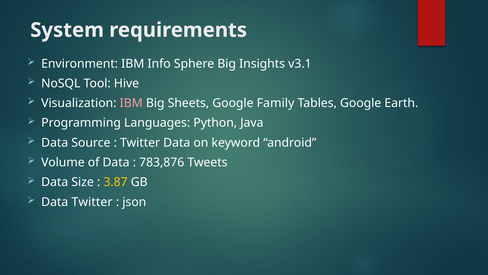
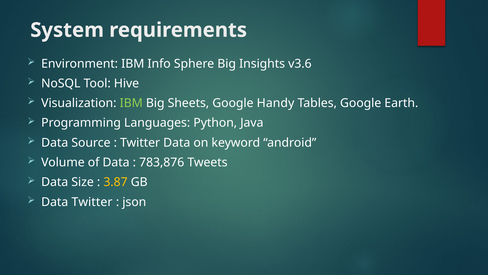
v3.1: v3.1 -> v3.6
IBM at (131, 103) colour: pink -> light green
Family: Family -> Handy
